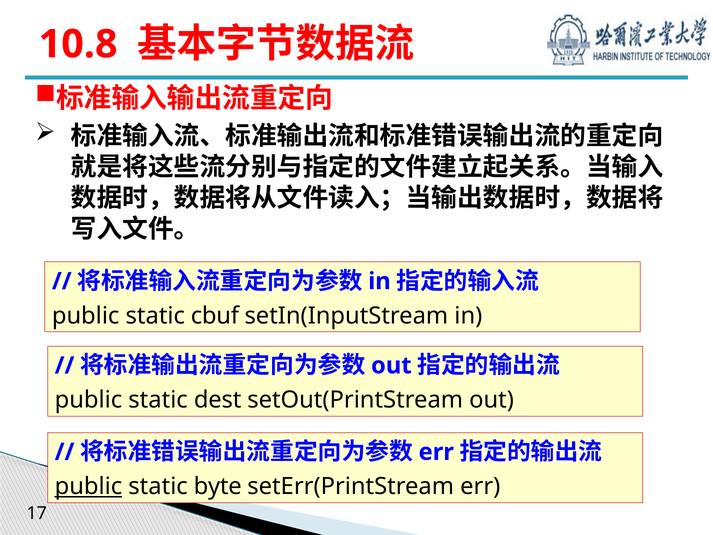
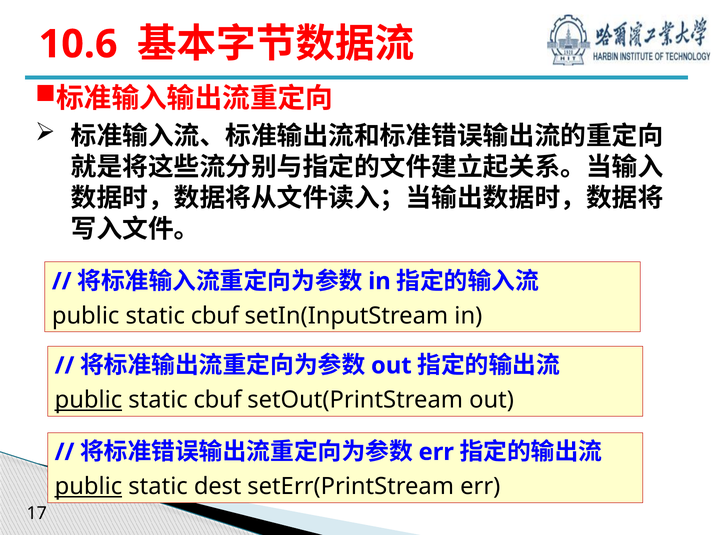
10.8: 10.8 -> 10.6
public at (88, 400) underline: none -> present
dest at (218, 400): dest -> cbuf
byte: byte -> dest
